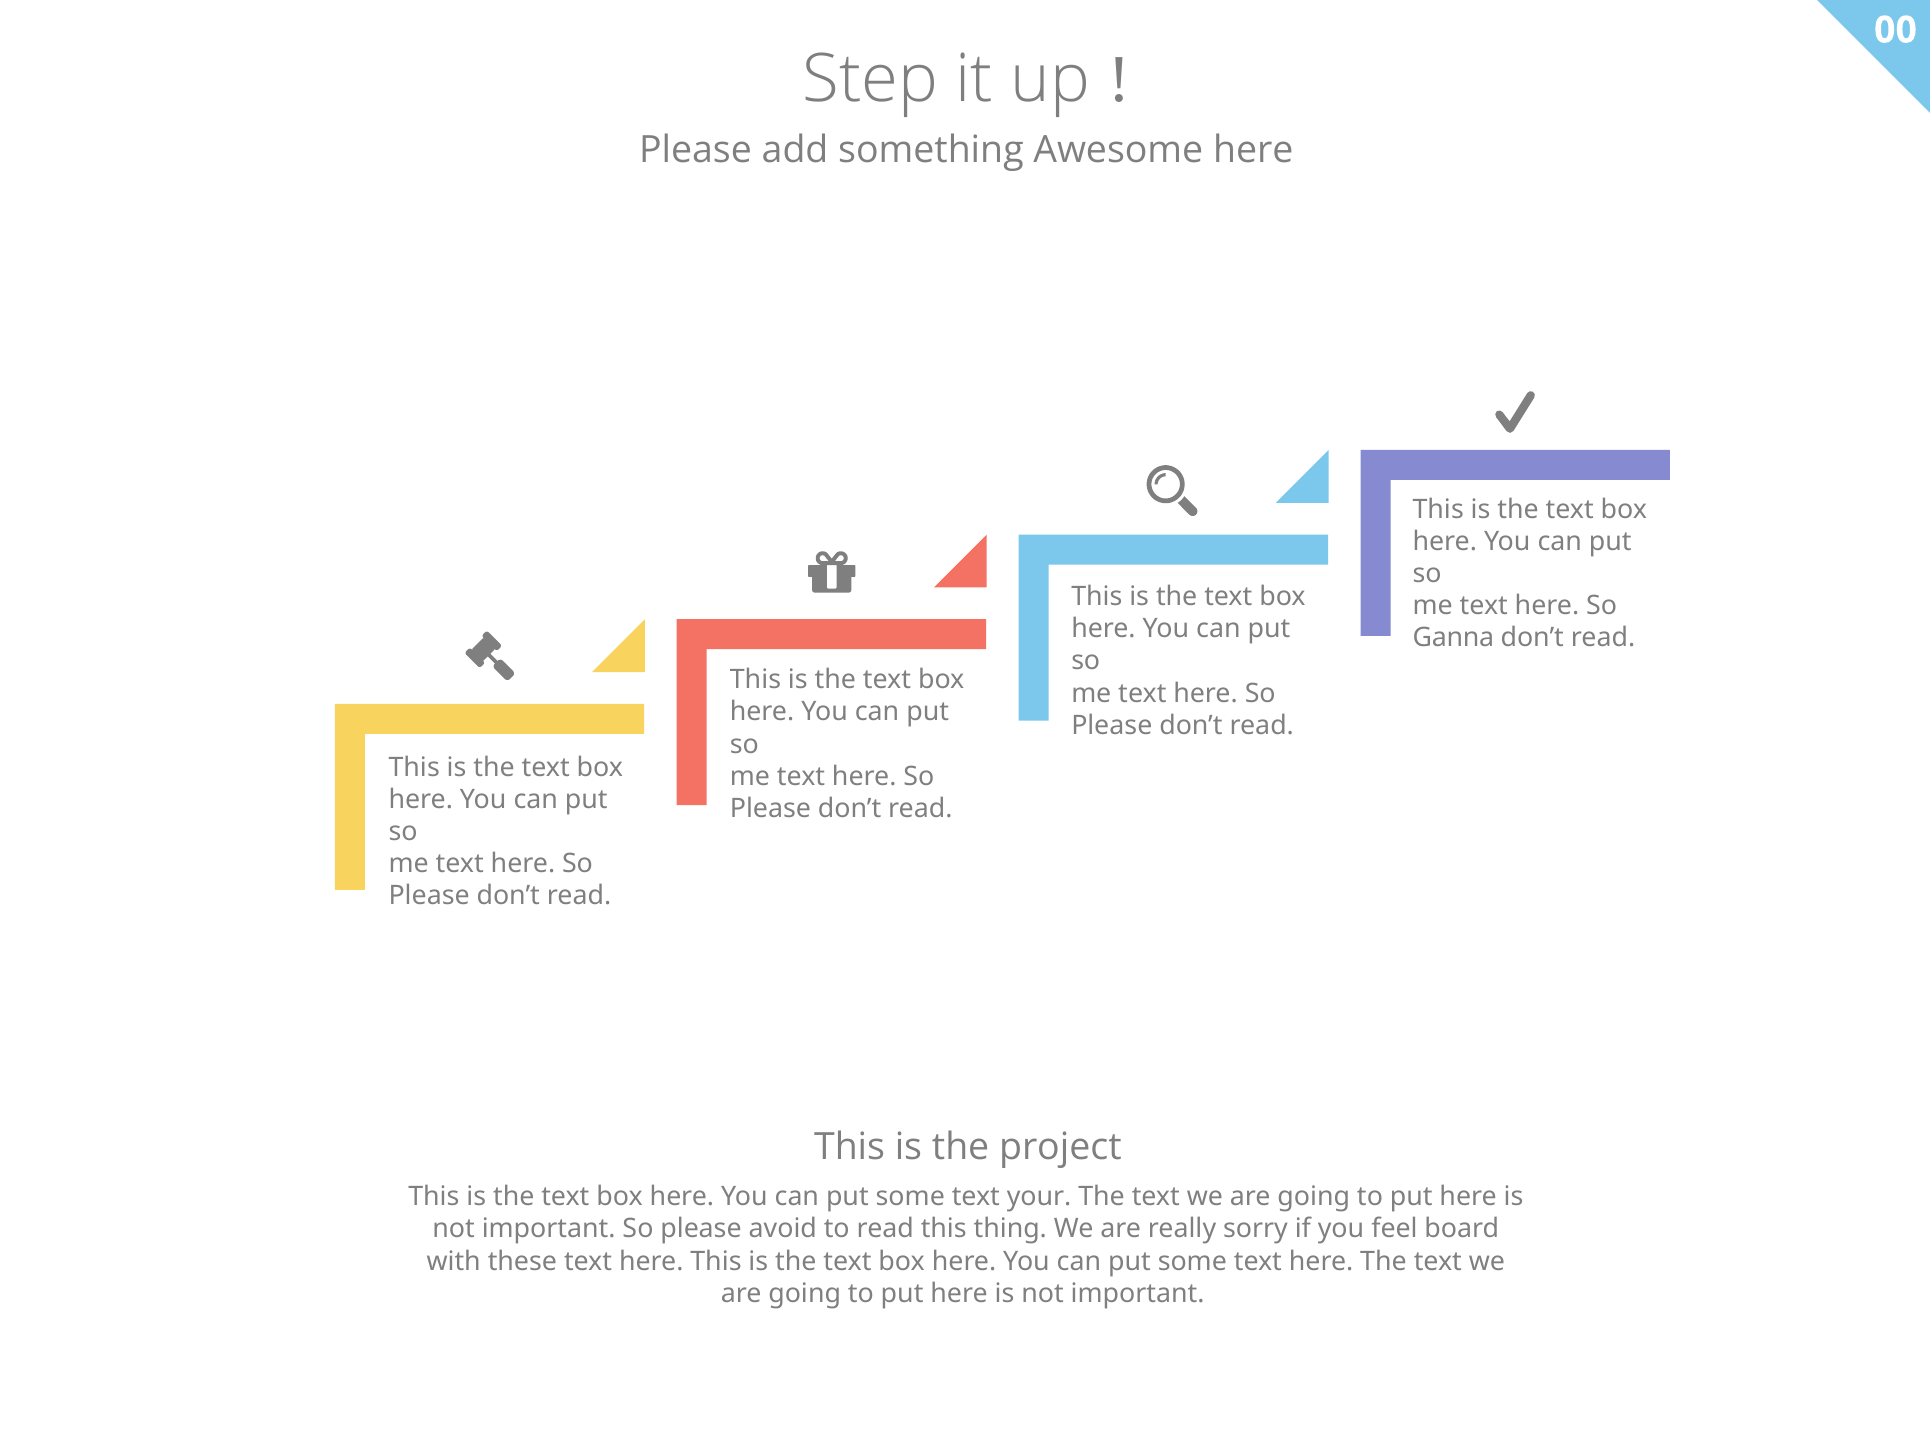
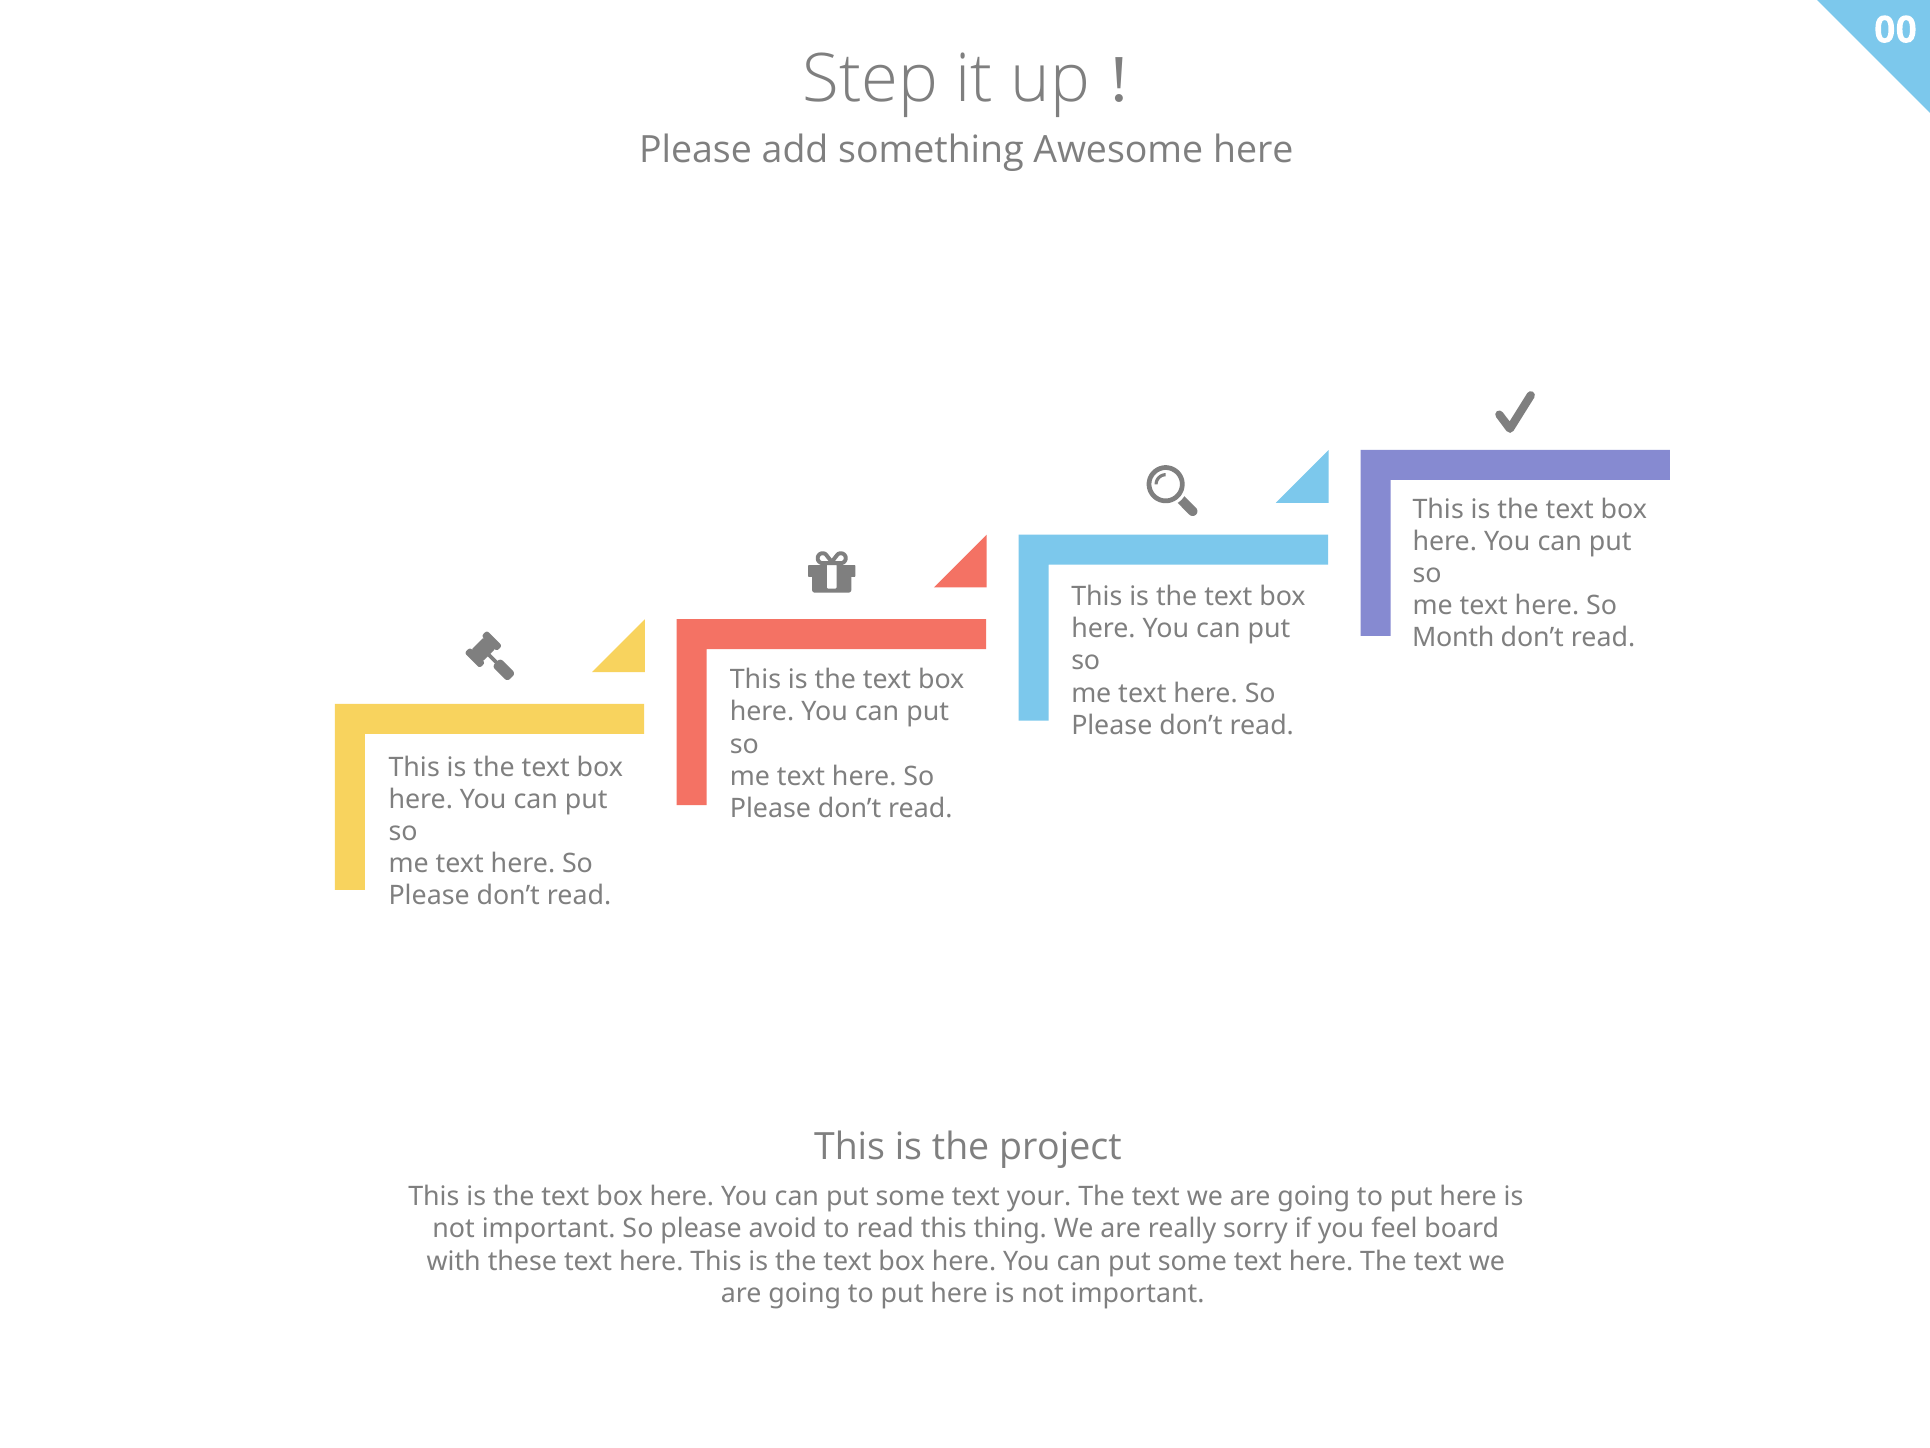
Ganna: Ganna -> Month
